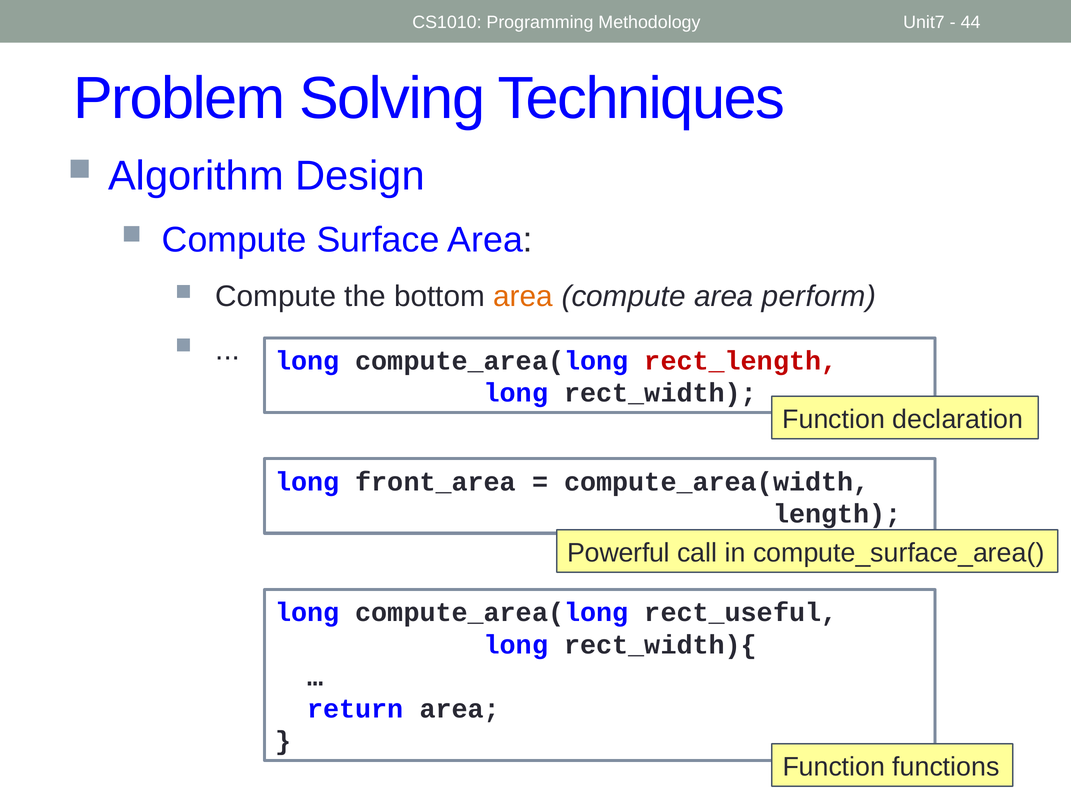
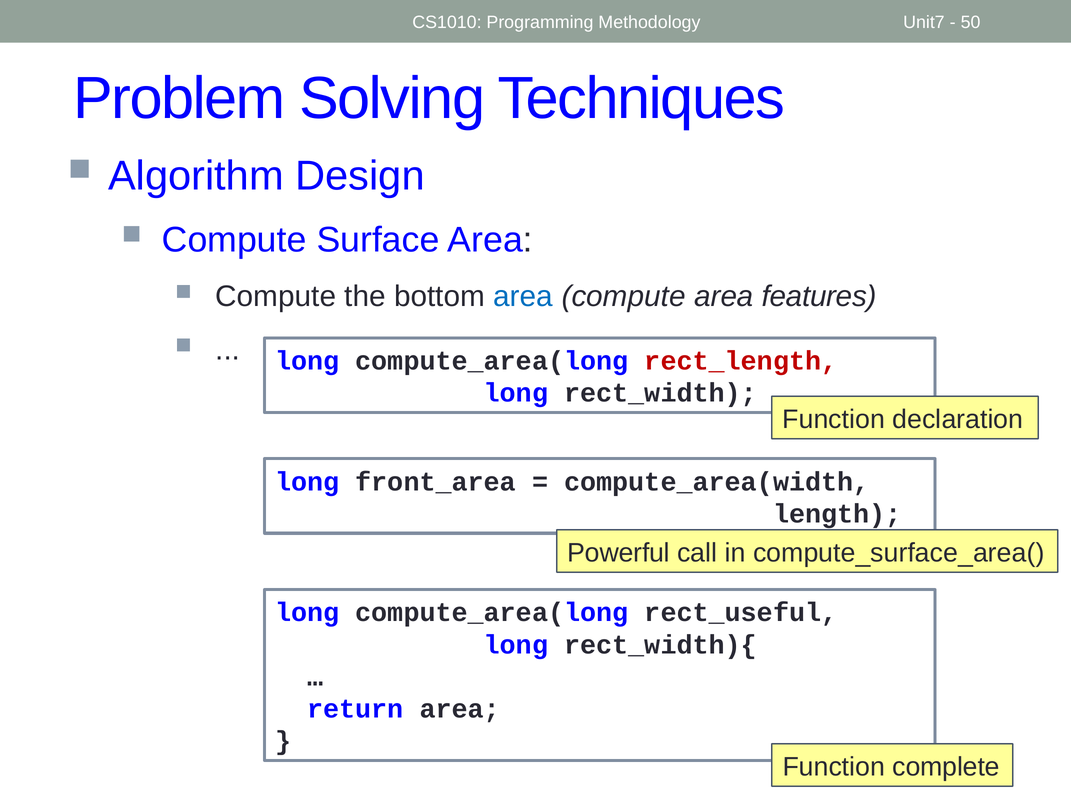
44: 44 -> 50
area at (523, 297) colour: orange -> blue
perform: perform -> features
functions: functions -> complete
